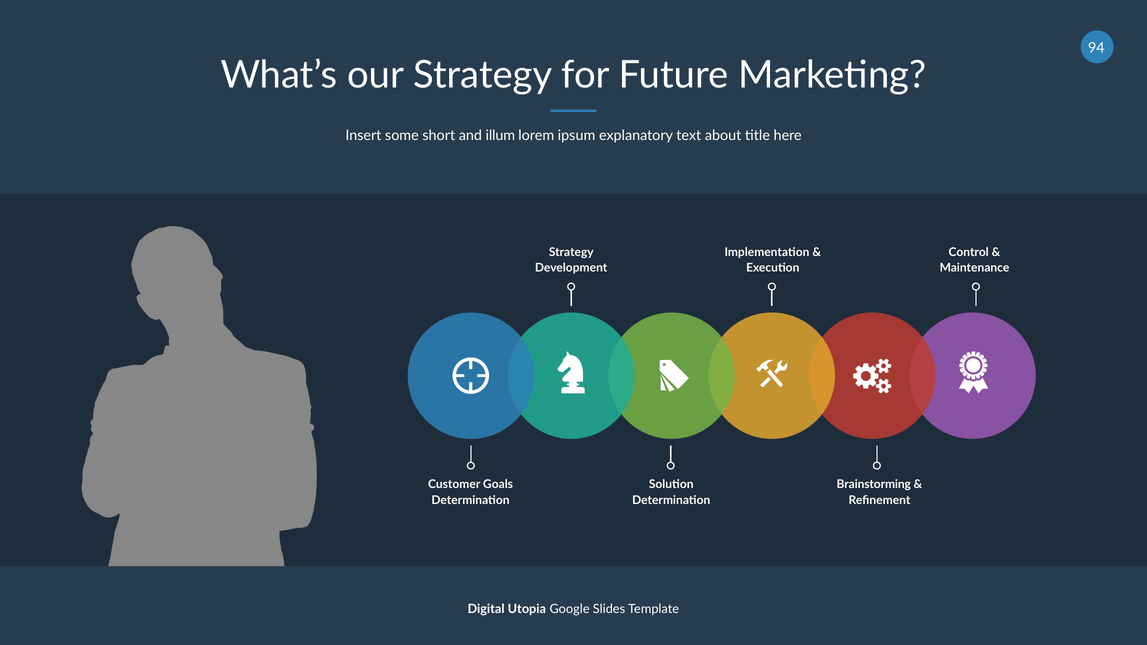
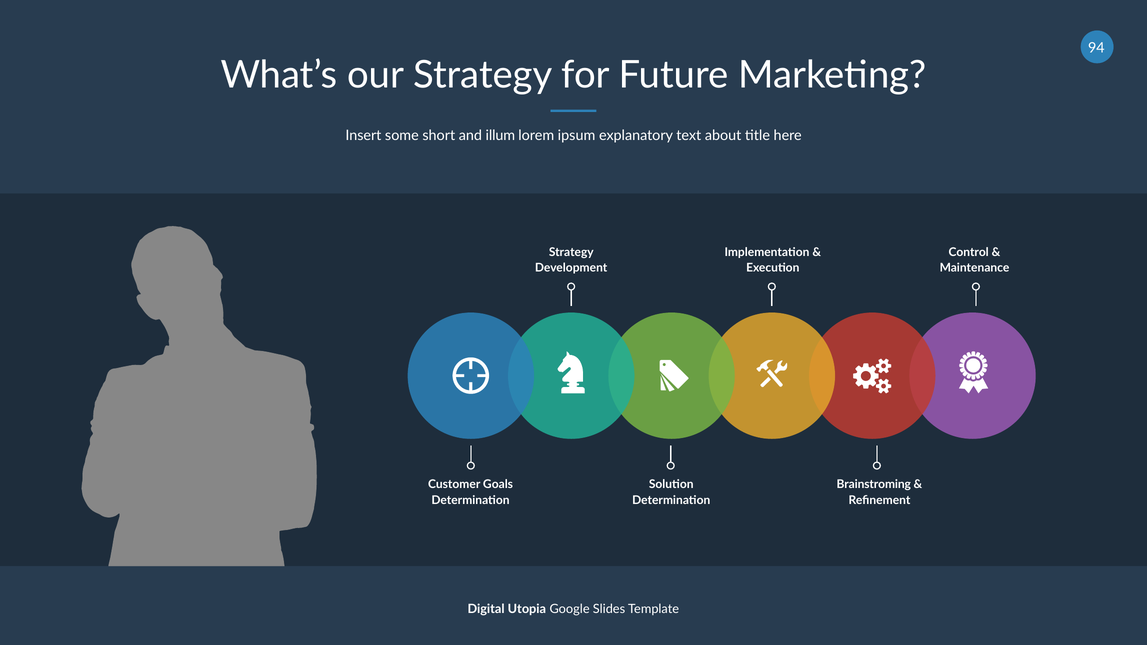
Brainstorming: Brainstorming -> Brainstroming
